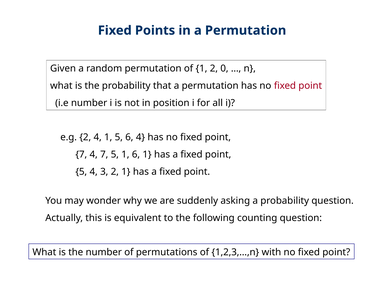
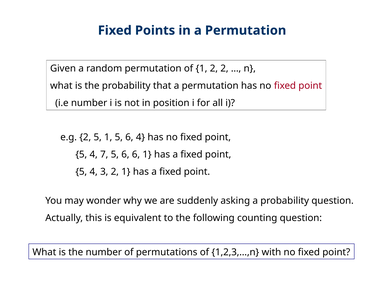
2 0: 0 -> 2
2 4: 4 -> 5
7 at (81, 155): 7 -> 5
7 5 1: 1 -> 6
